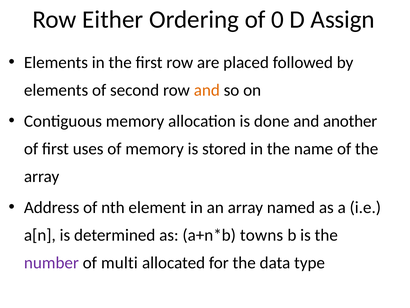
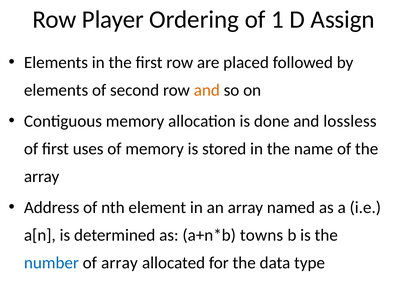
Either: Either -> Player
0: 0 -> 1
another: another -> lossless
number colour: purple -> blue
of multi: multi -> array
